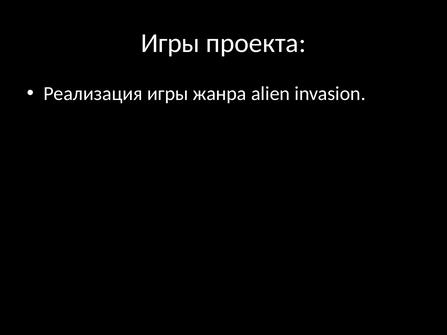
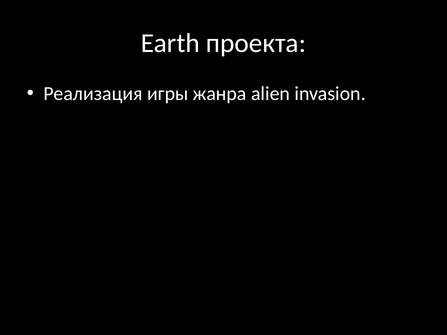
Игры at (170, 43): Игры -> Earth
